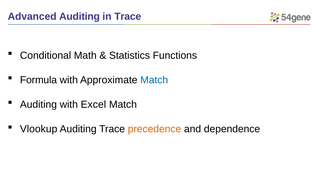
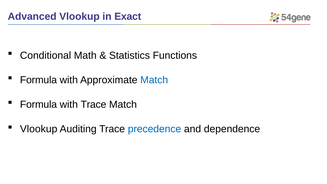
Advanced Auditing: Auditing -> Vlookup
in Trace: Trace -> Exact
Auditing at (38, 104): Auditing -> Formula
with Excel: Excel -> Trace
precedence colour: orange -> blue
